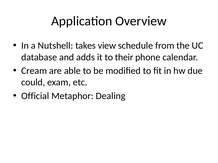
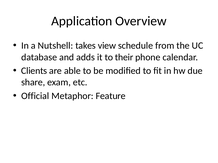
Cream: Cream -> Clients
could: could -> share
Dealing: Dealing -> Feature
